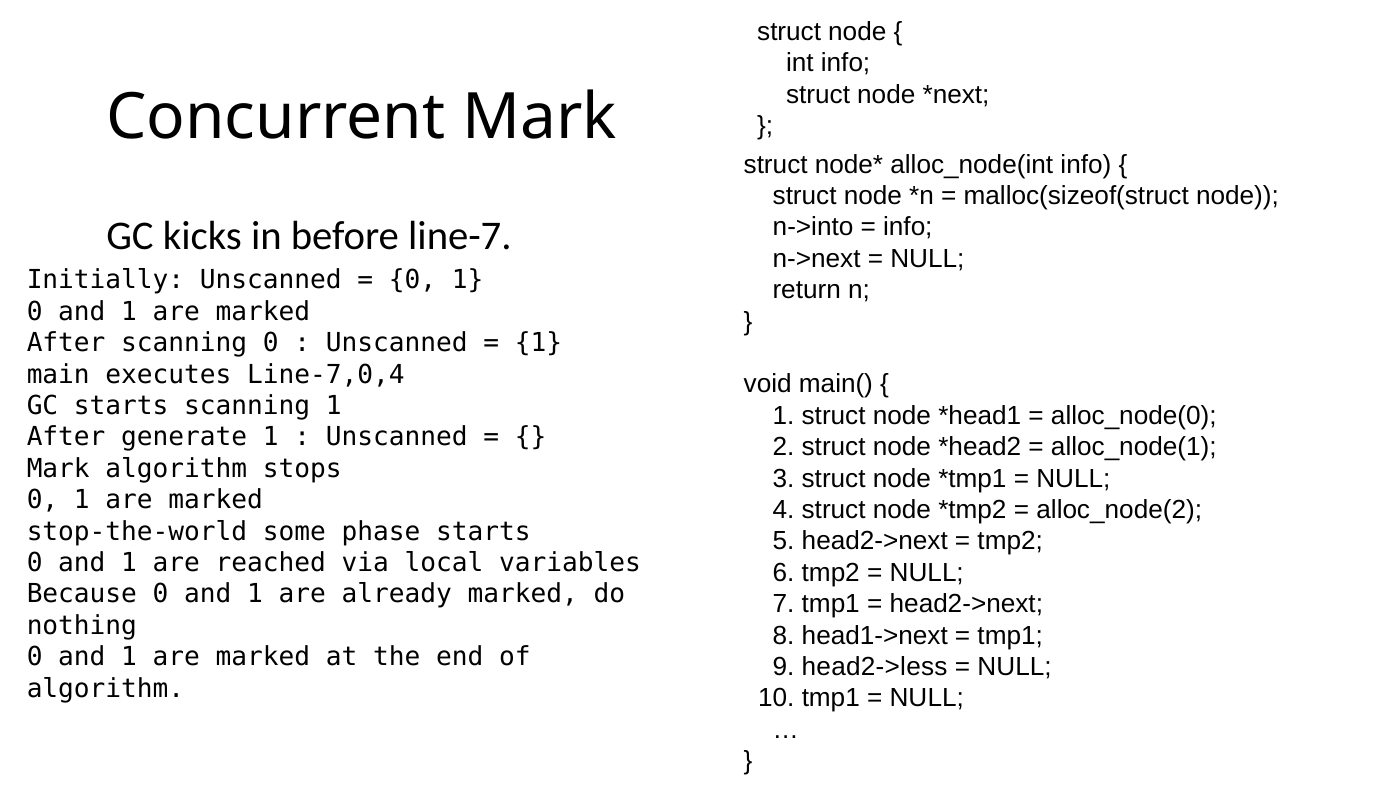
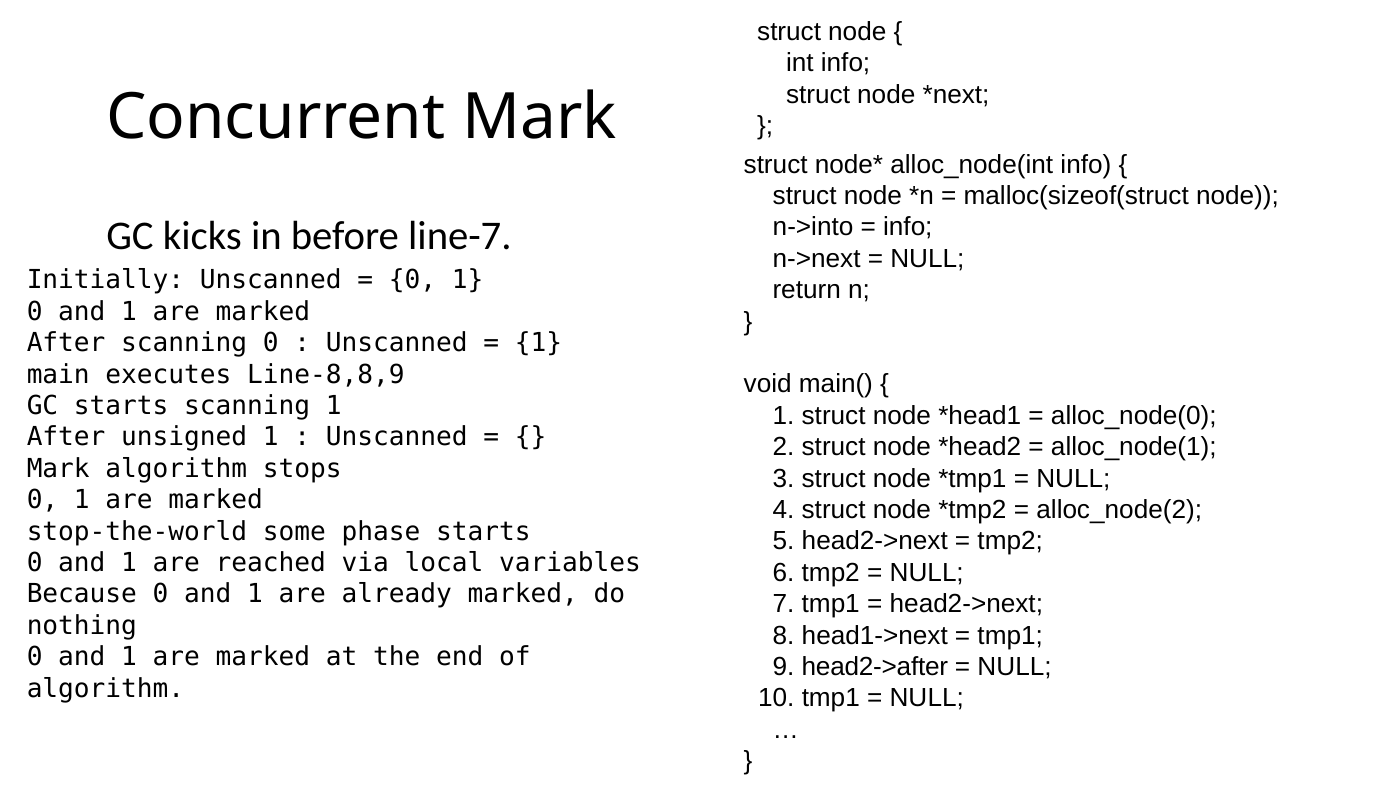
Line-7,0,4: Line-7,0,4 -> Line-8,8,9
generate: generate -> unsigned
head2->less: head2->less -> head2->after
